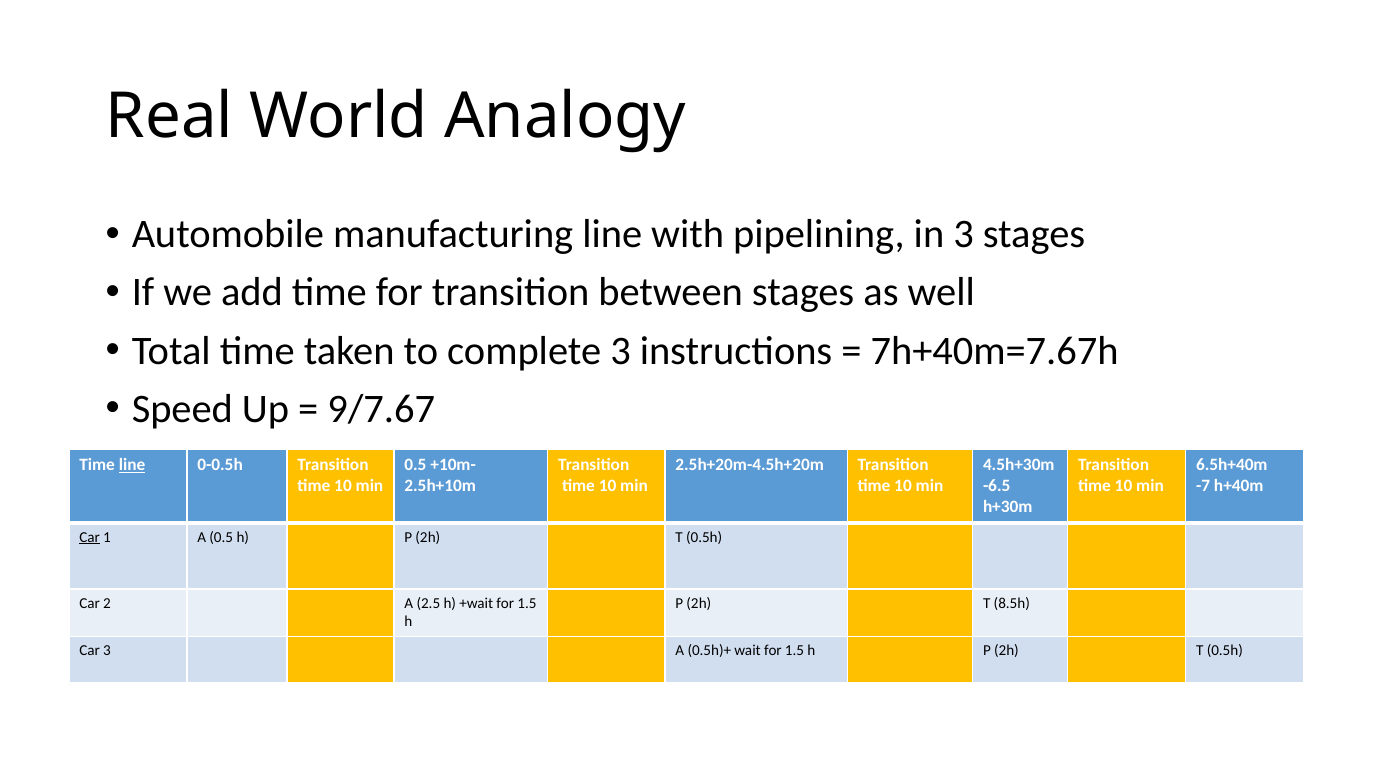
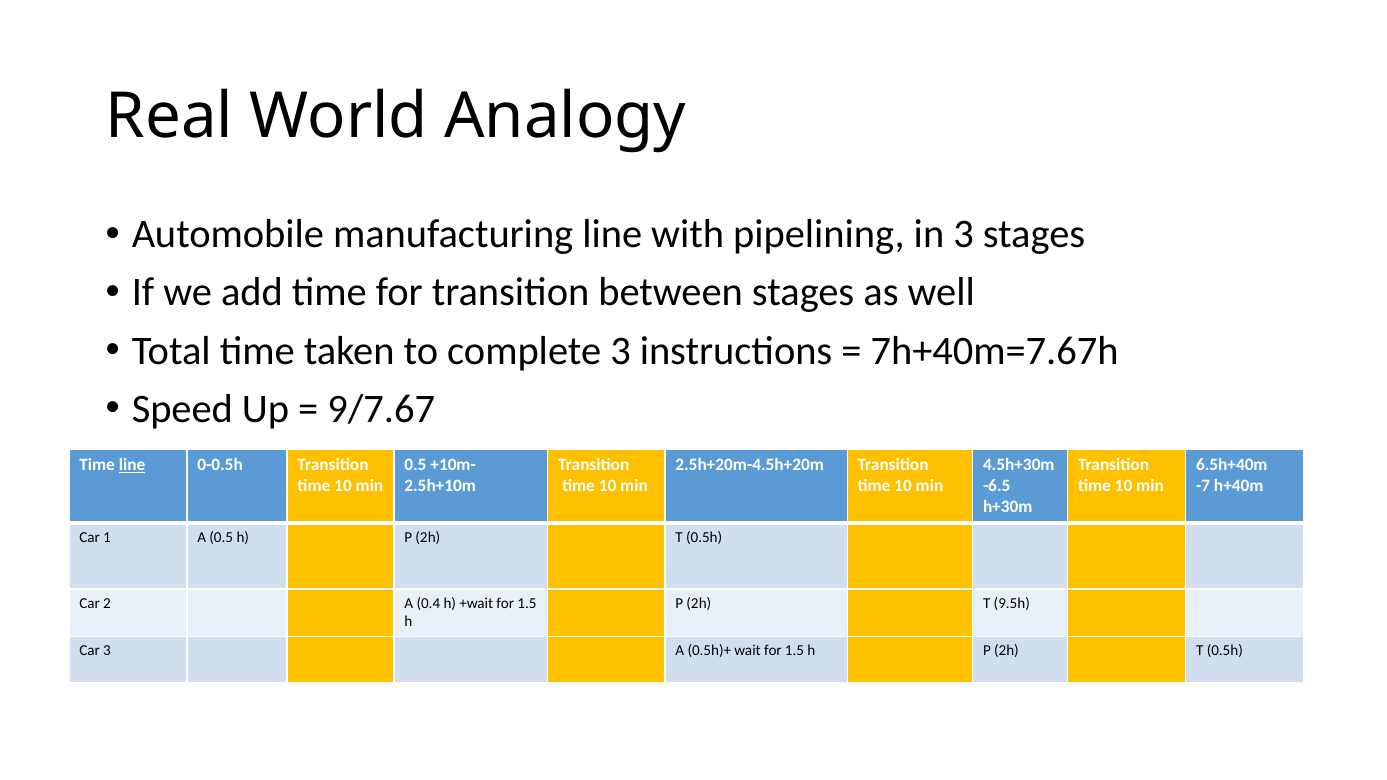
Car at (90, 538) underline: present -> none
2.5: 2.5 -> 0.4
8.5h: 8.5h -> 9.5h
